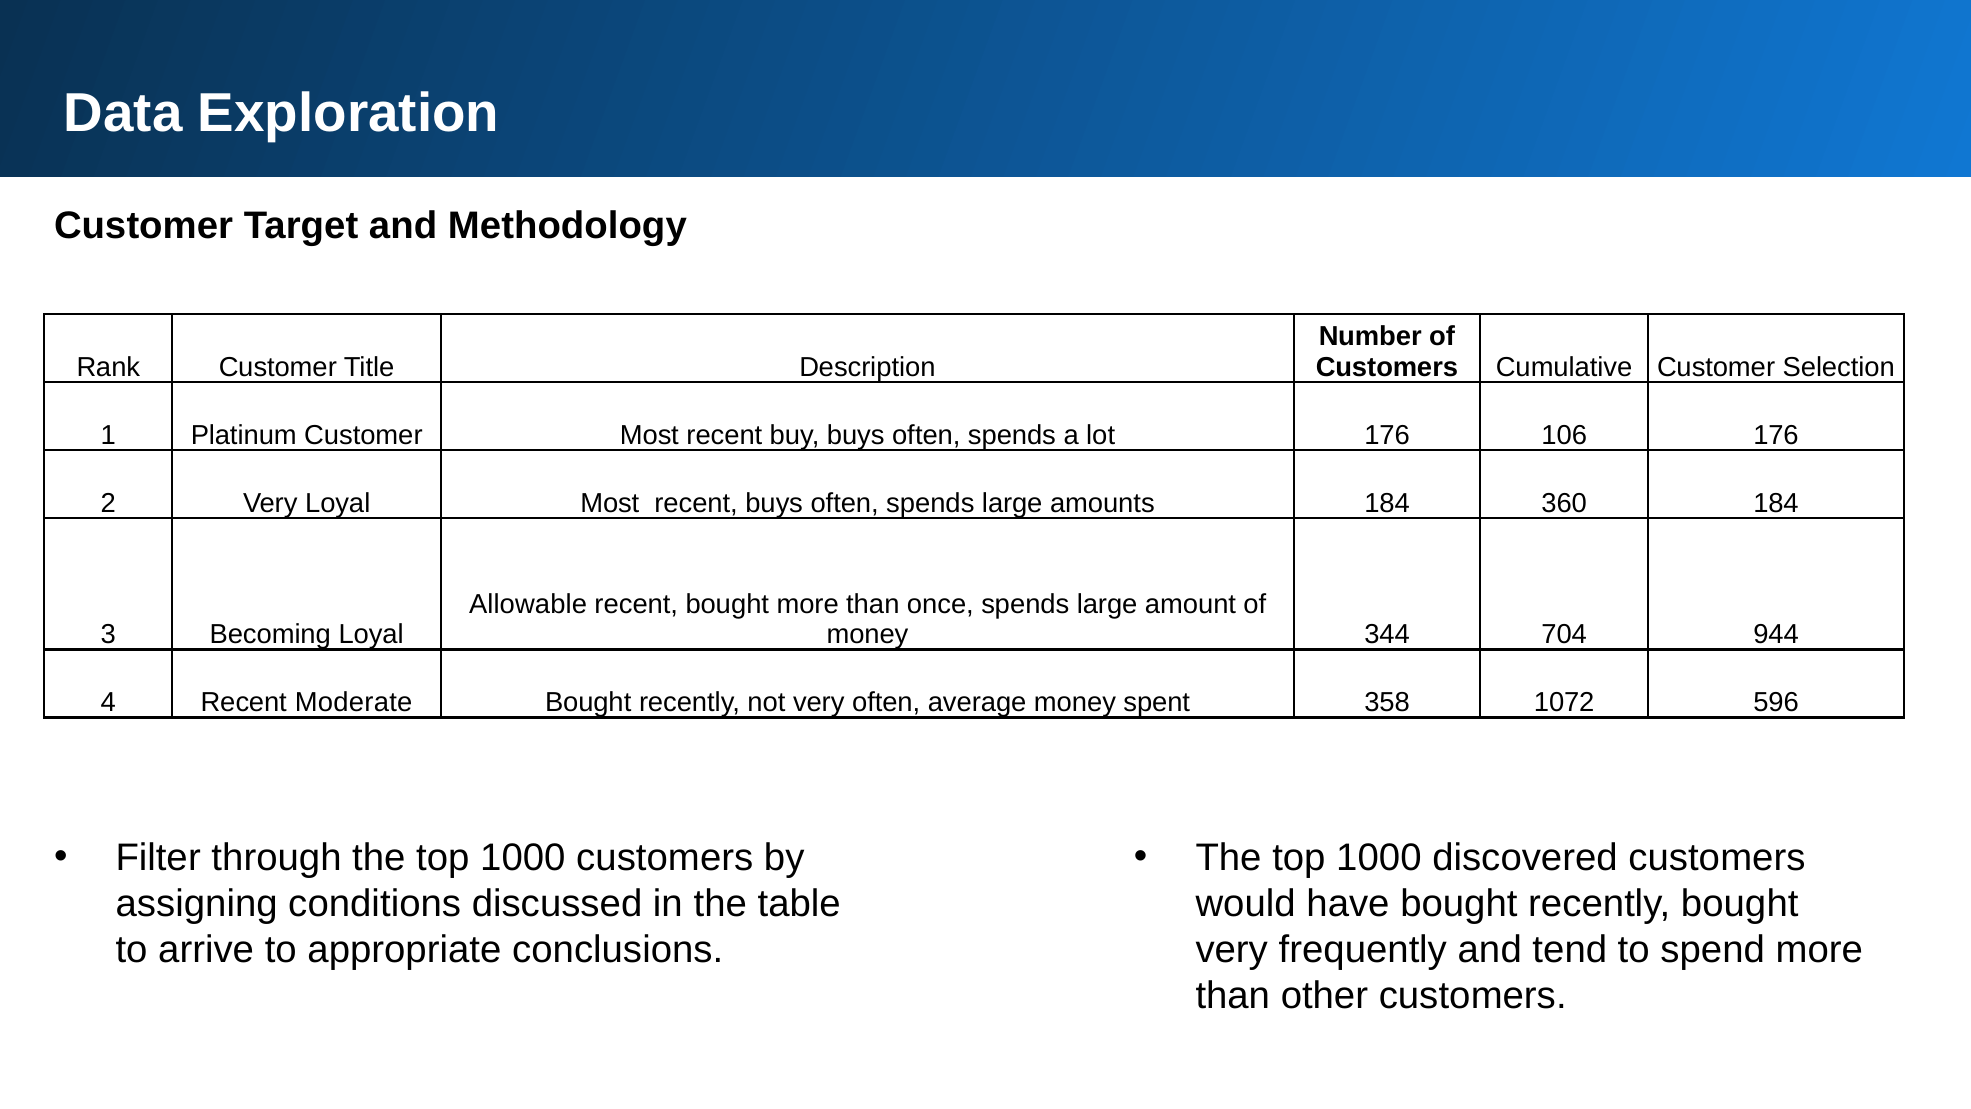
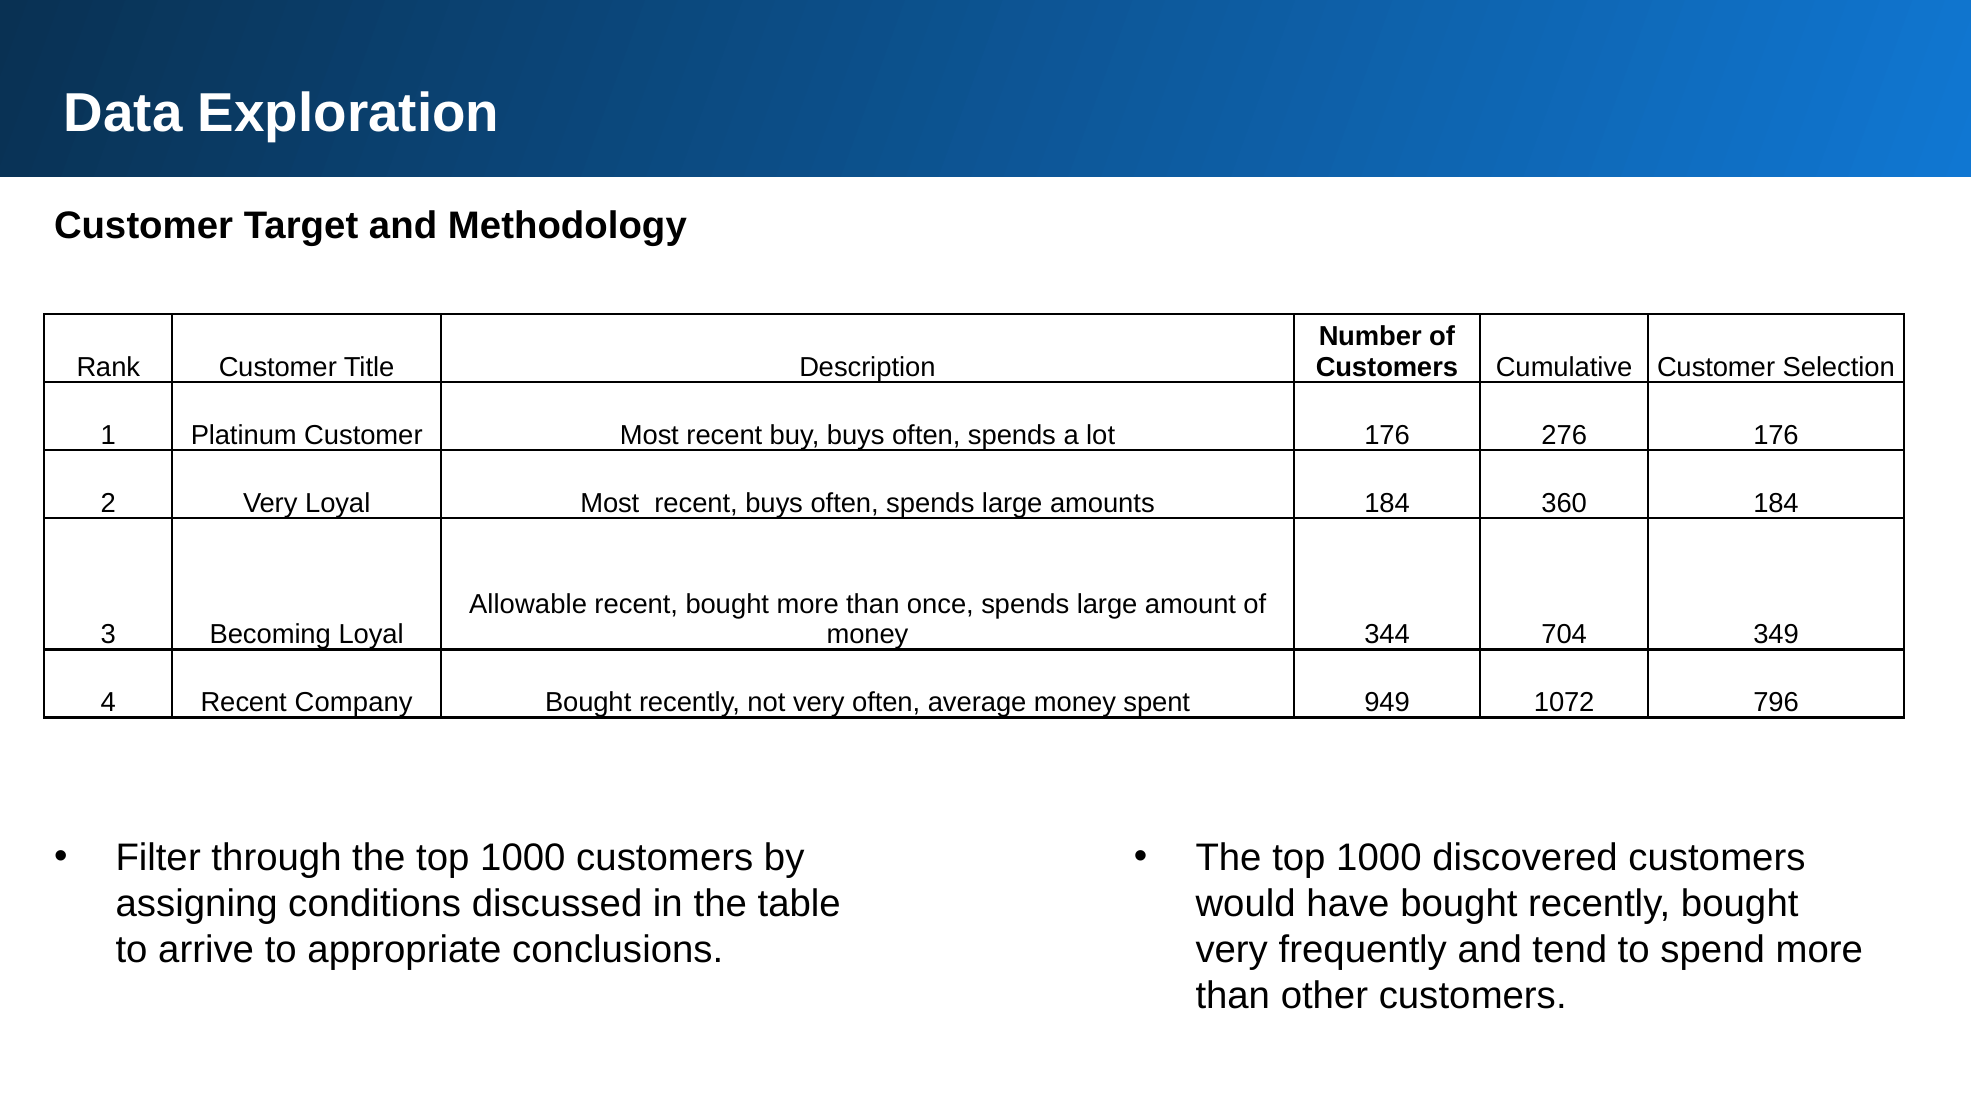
106: 106 -> 276
944: 944 -> 349
Moderate: Moderate -> Company
358: 358 -> 949
596: 596 -> 796
